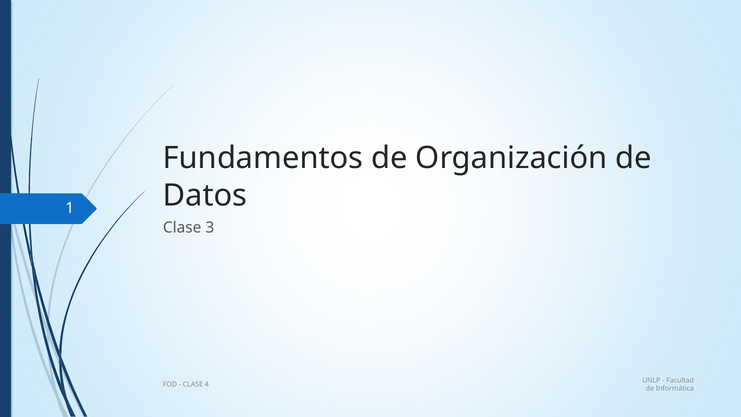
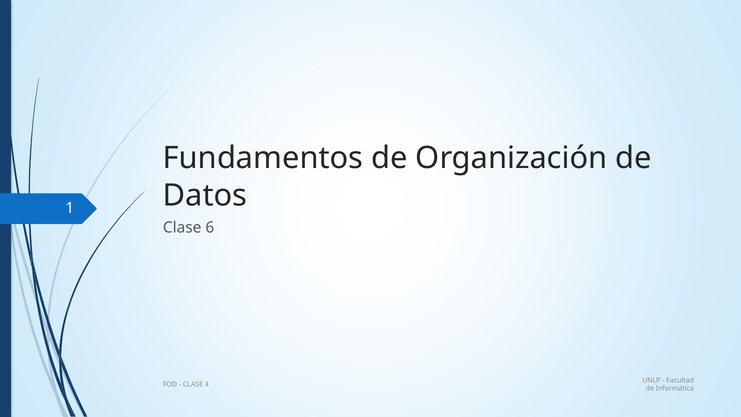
3: 3 -> 6
